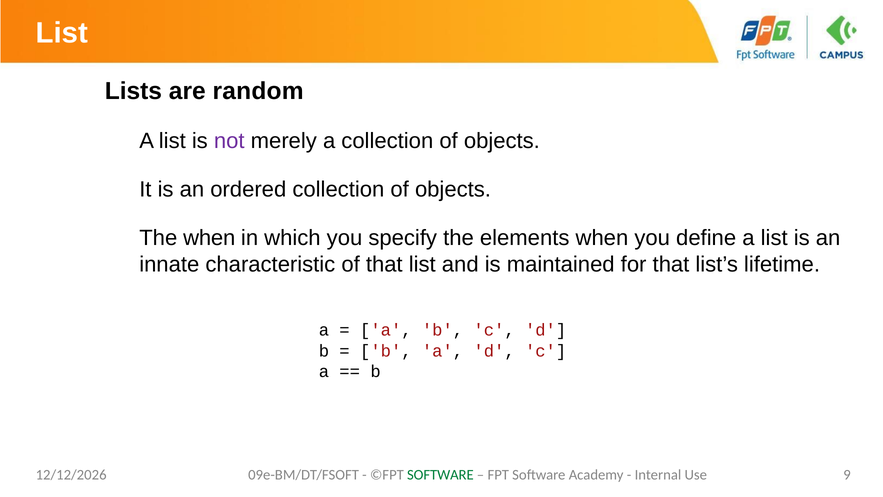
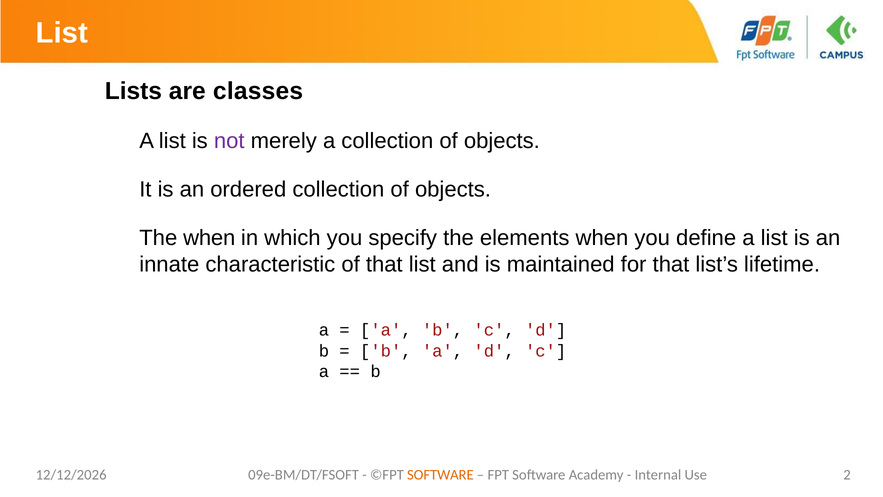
random: random -> classes
SOFTWARE at (440, 475) colour: green -> orange
9: 9 -> 2
